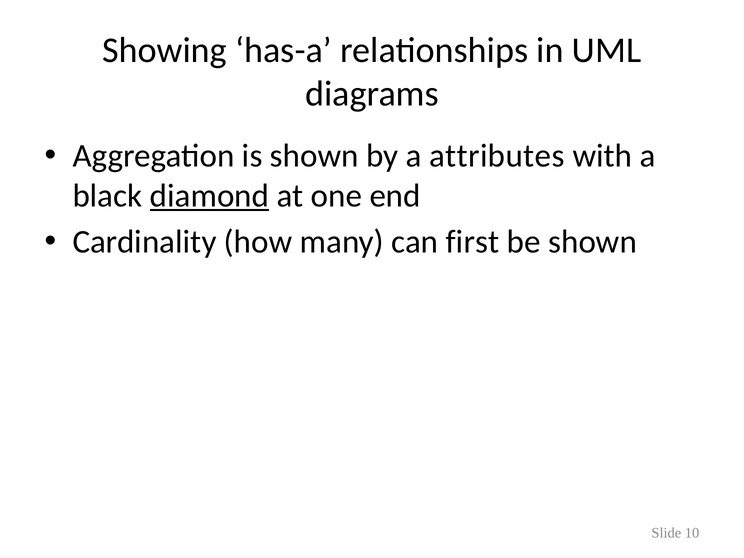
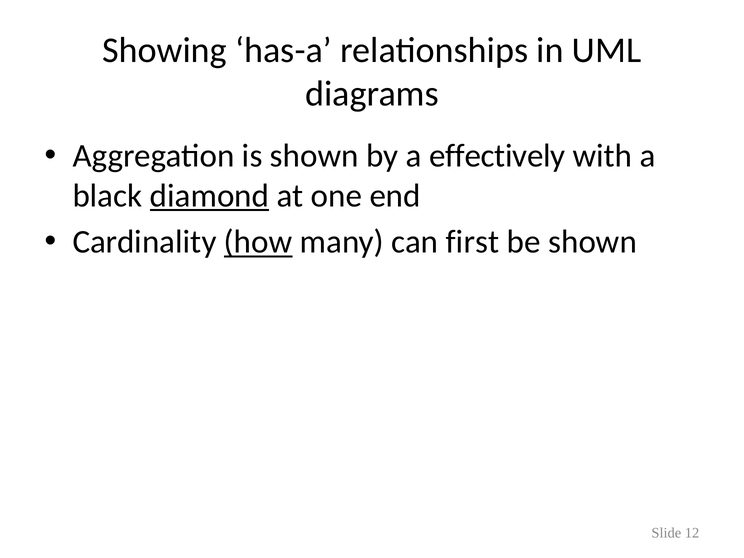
attributes: attributes -> effectively
how underline: none -> present
10: 10 -> 12
